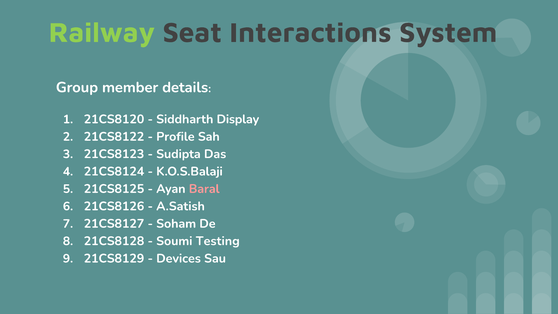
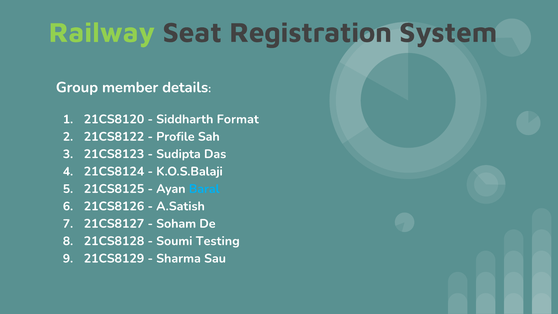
Interactions: Interactions -> Registration
Display: Display -> Format
Baral colour: pink -> light blue
Devices: Devices -> Sharma
